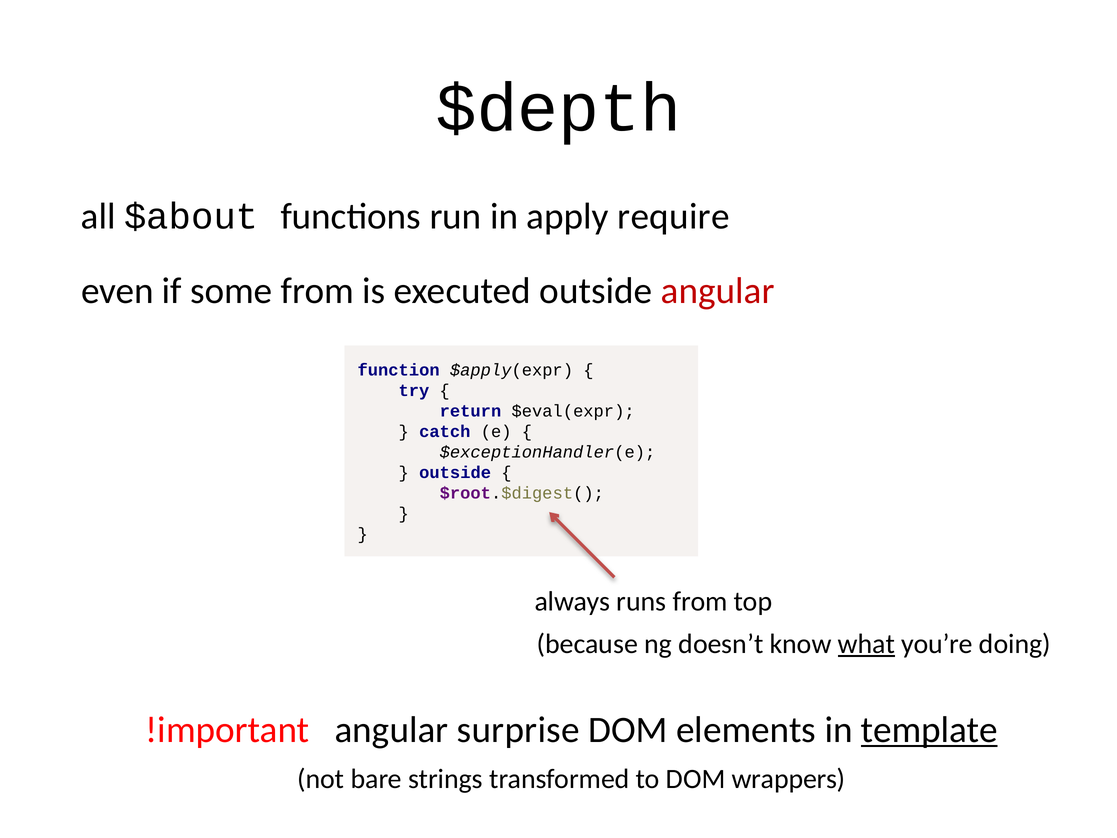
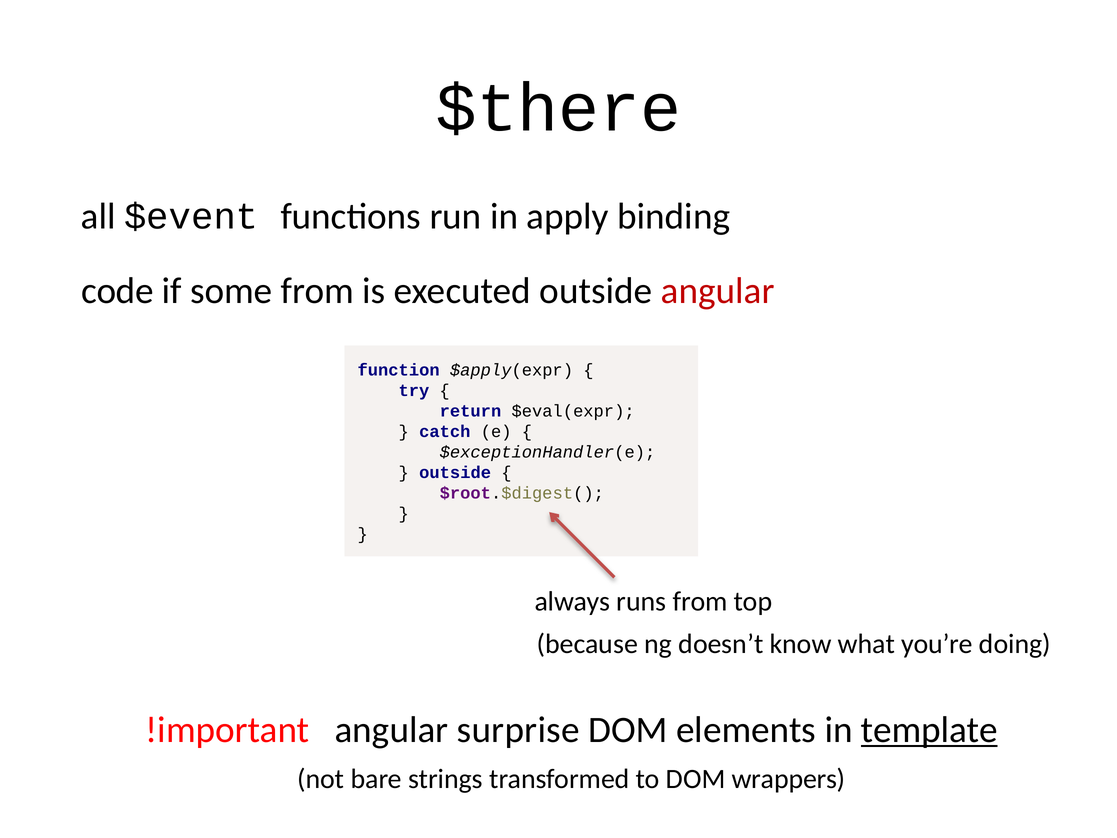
$depth: $depth -> $there
$about: $about -> $event
require: require -> binding
even: even -> code
what underline: present -> none
